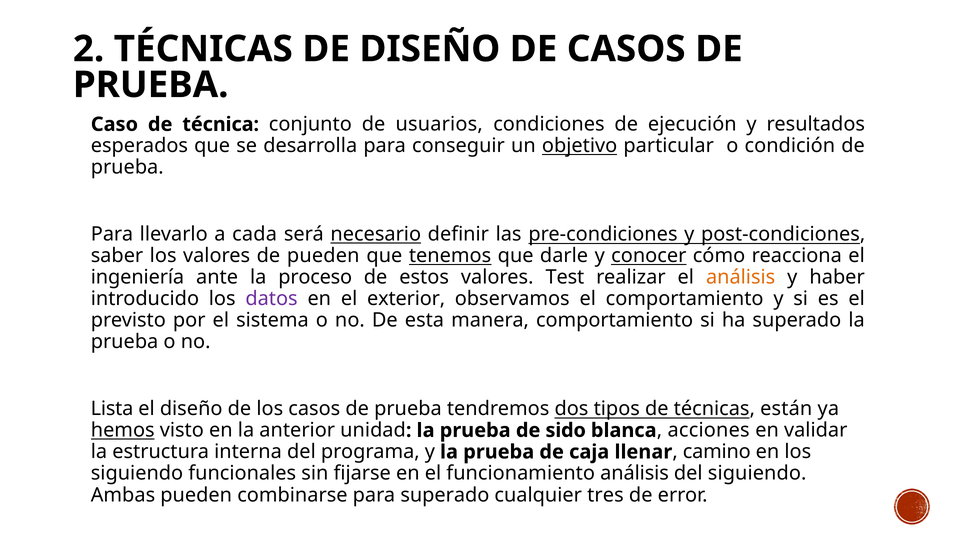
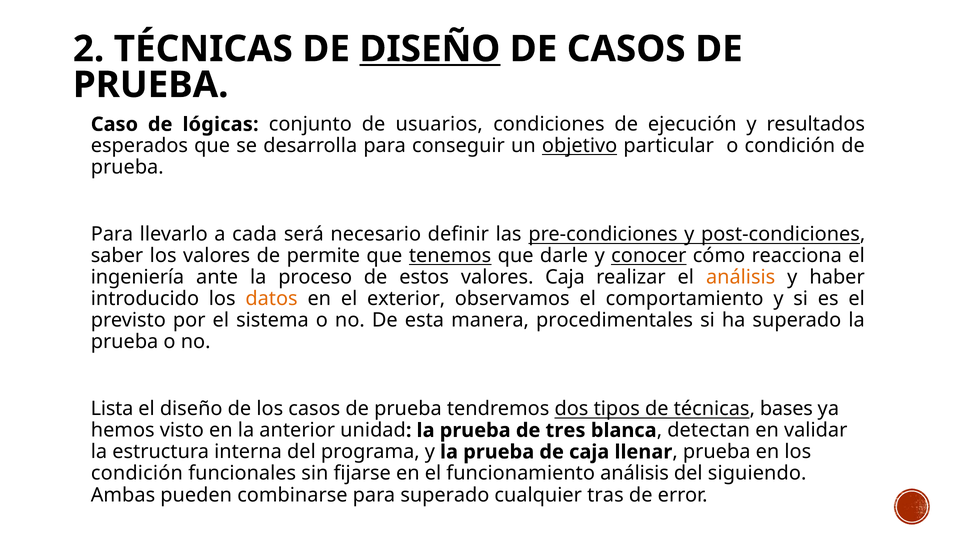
DISEÑO at (430, 49) underline: none -> present
técnica: técnica -> lógicas
necesario underline: present -> none
de pueden: pueden -> permite
valores Test: Test -> Caja
datos colour: purple -> orange
manera comportamiento: comportamiento -> procedimentales
están: están -> bases
hemos underline: present -> none
sido: sido -> tres
acciones: acciones -> detectan
camino at (717, 452): camino -> prueba
siguiendo at (137, 473): siguiendo -> condición
tres: tres -> tras
